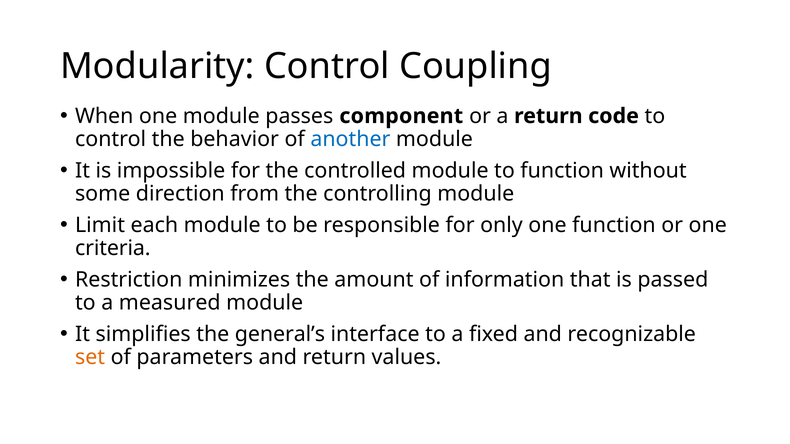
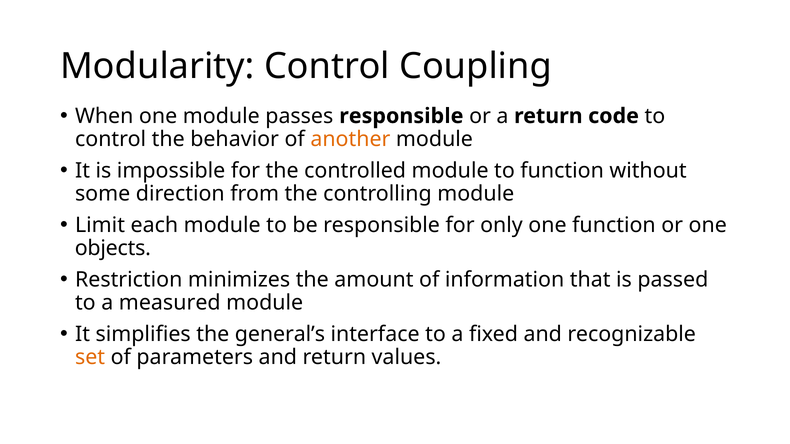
passes component: component -> responsible
another colour: blue -> orange
criteria: criteria -> objects
